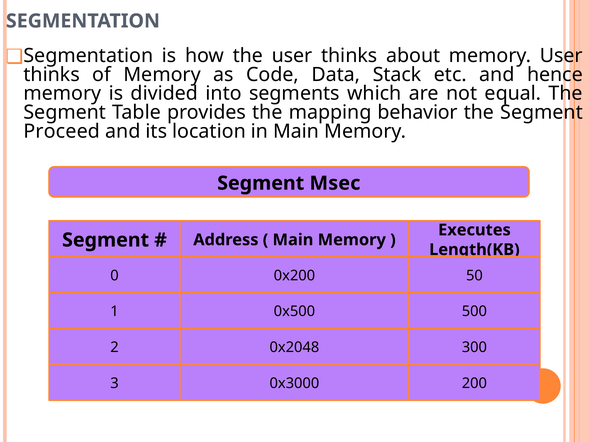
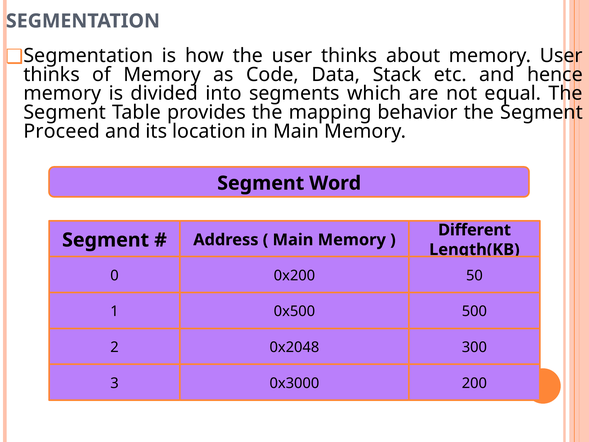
Msec: Msec -> Word
Executes: Executes -> Different
